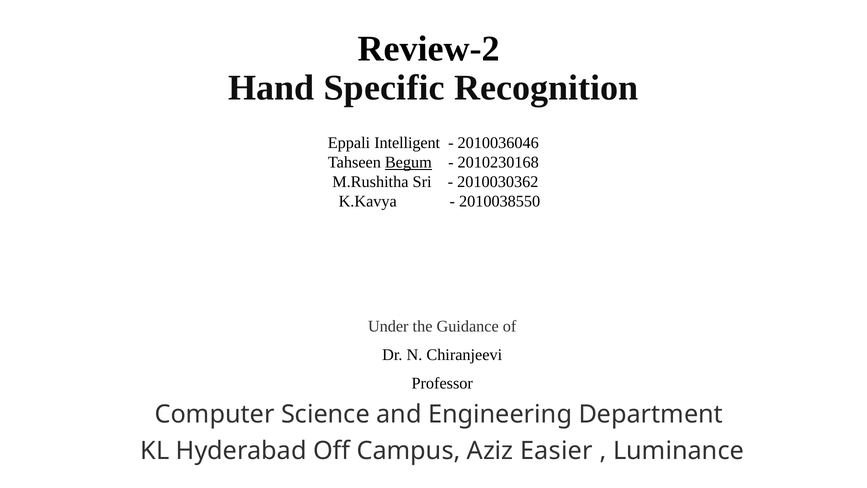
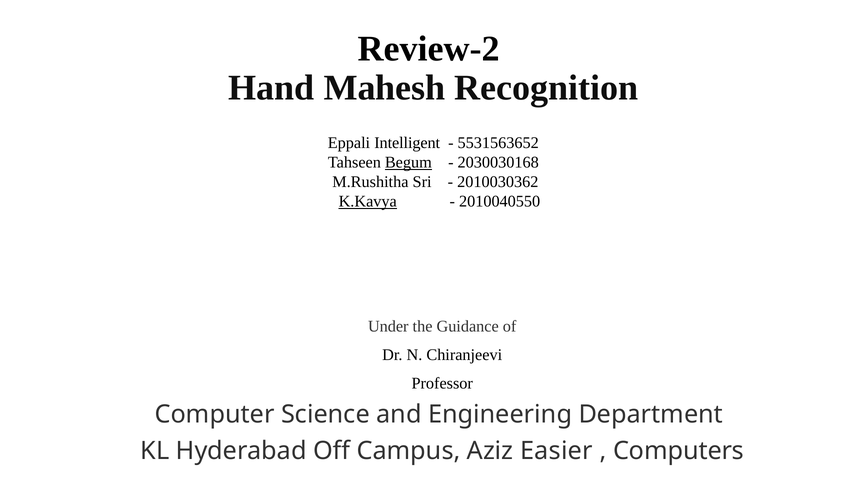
Specific: Specific -> Mahesh
2010036046: 2010036046 -> 5531563652
2010230168: 2010230168 -> 2030030168
K.Kavya underline: none -> present
2010038550: 2010038550 -> 2010040550
Luminance: Luminance -> Computers
